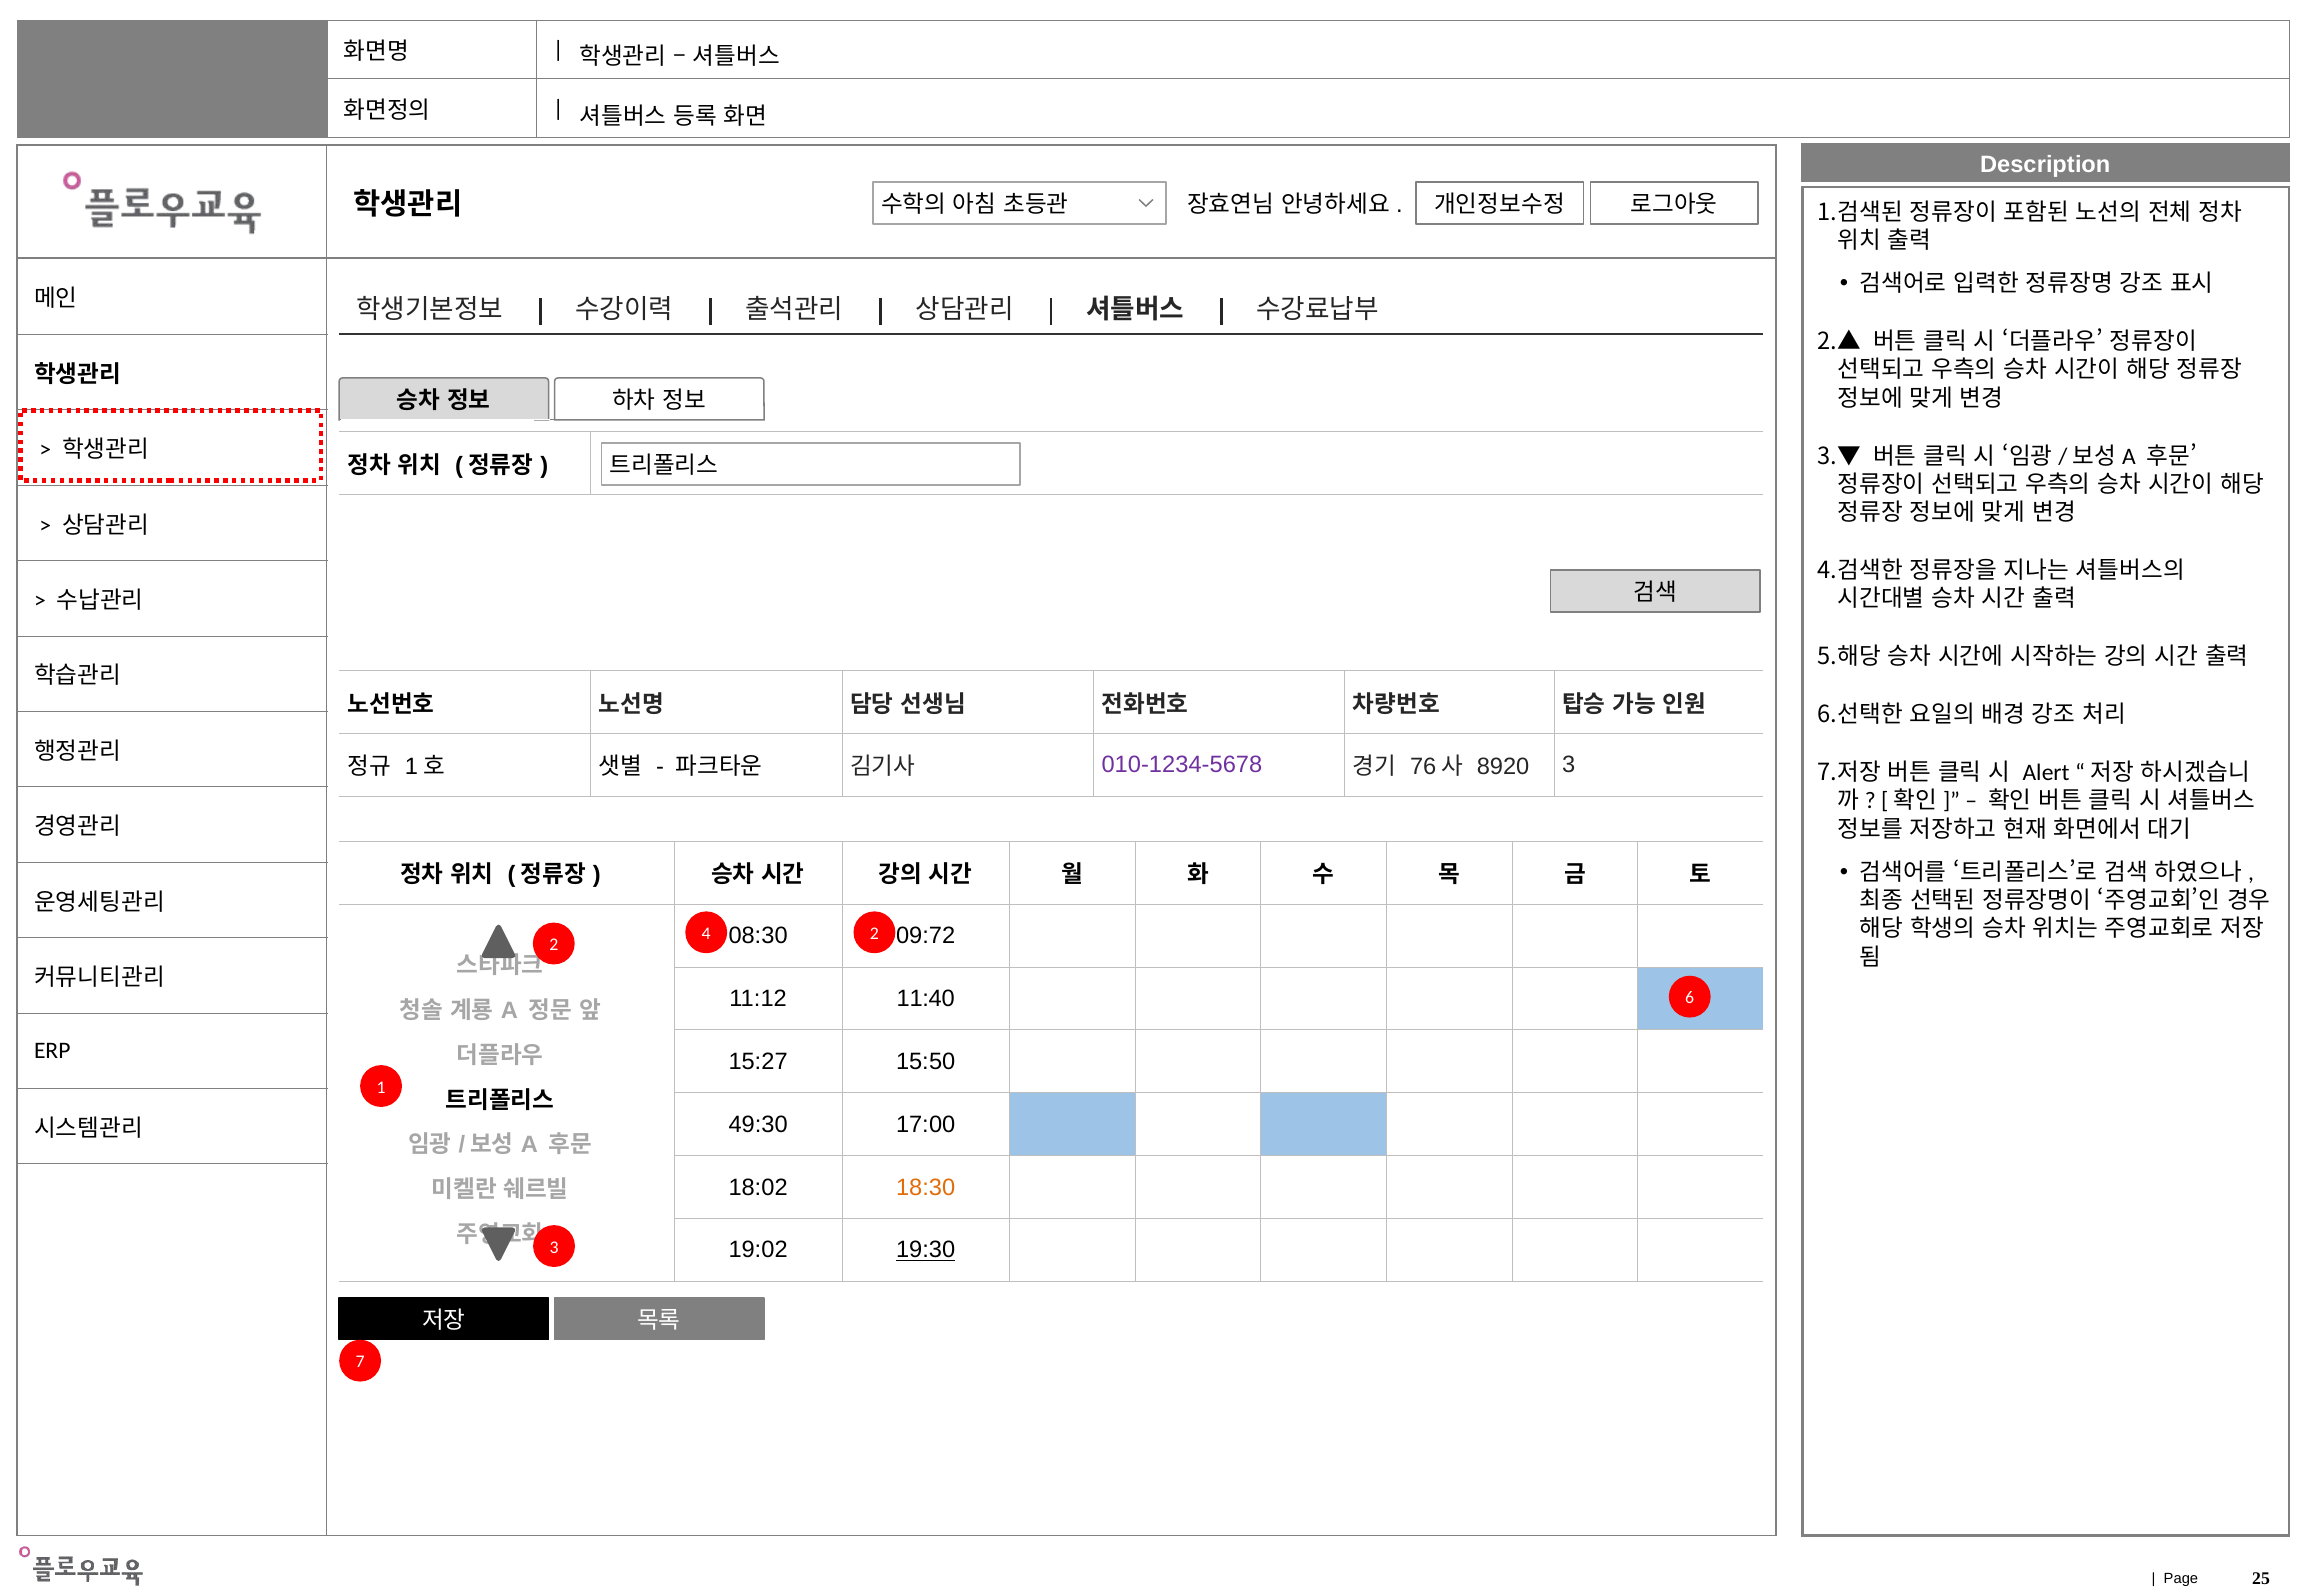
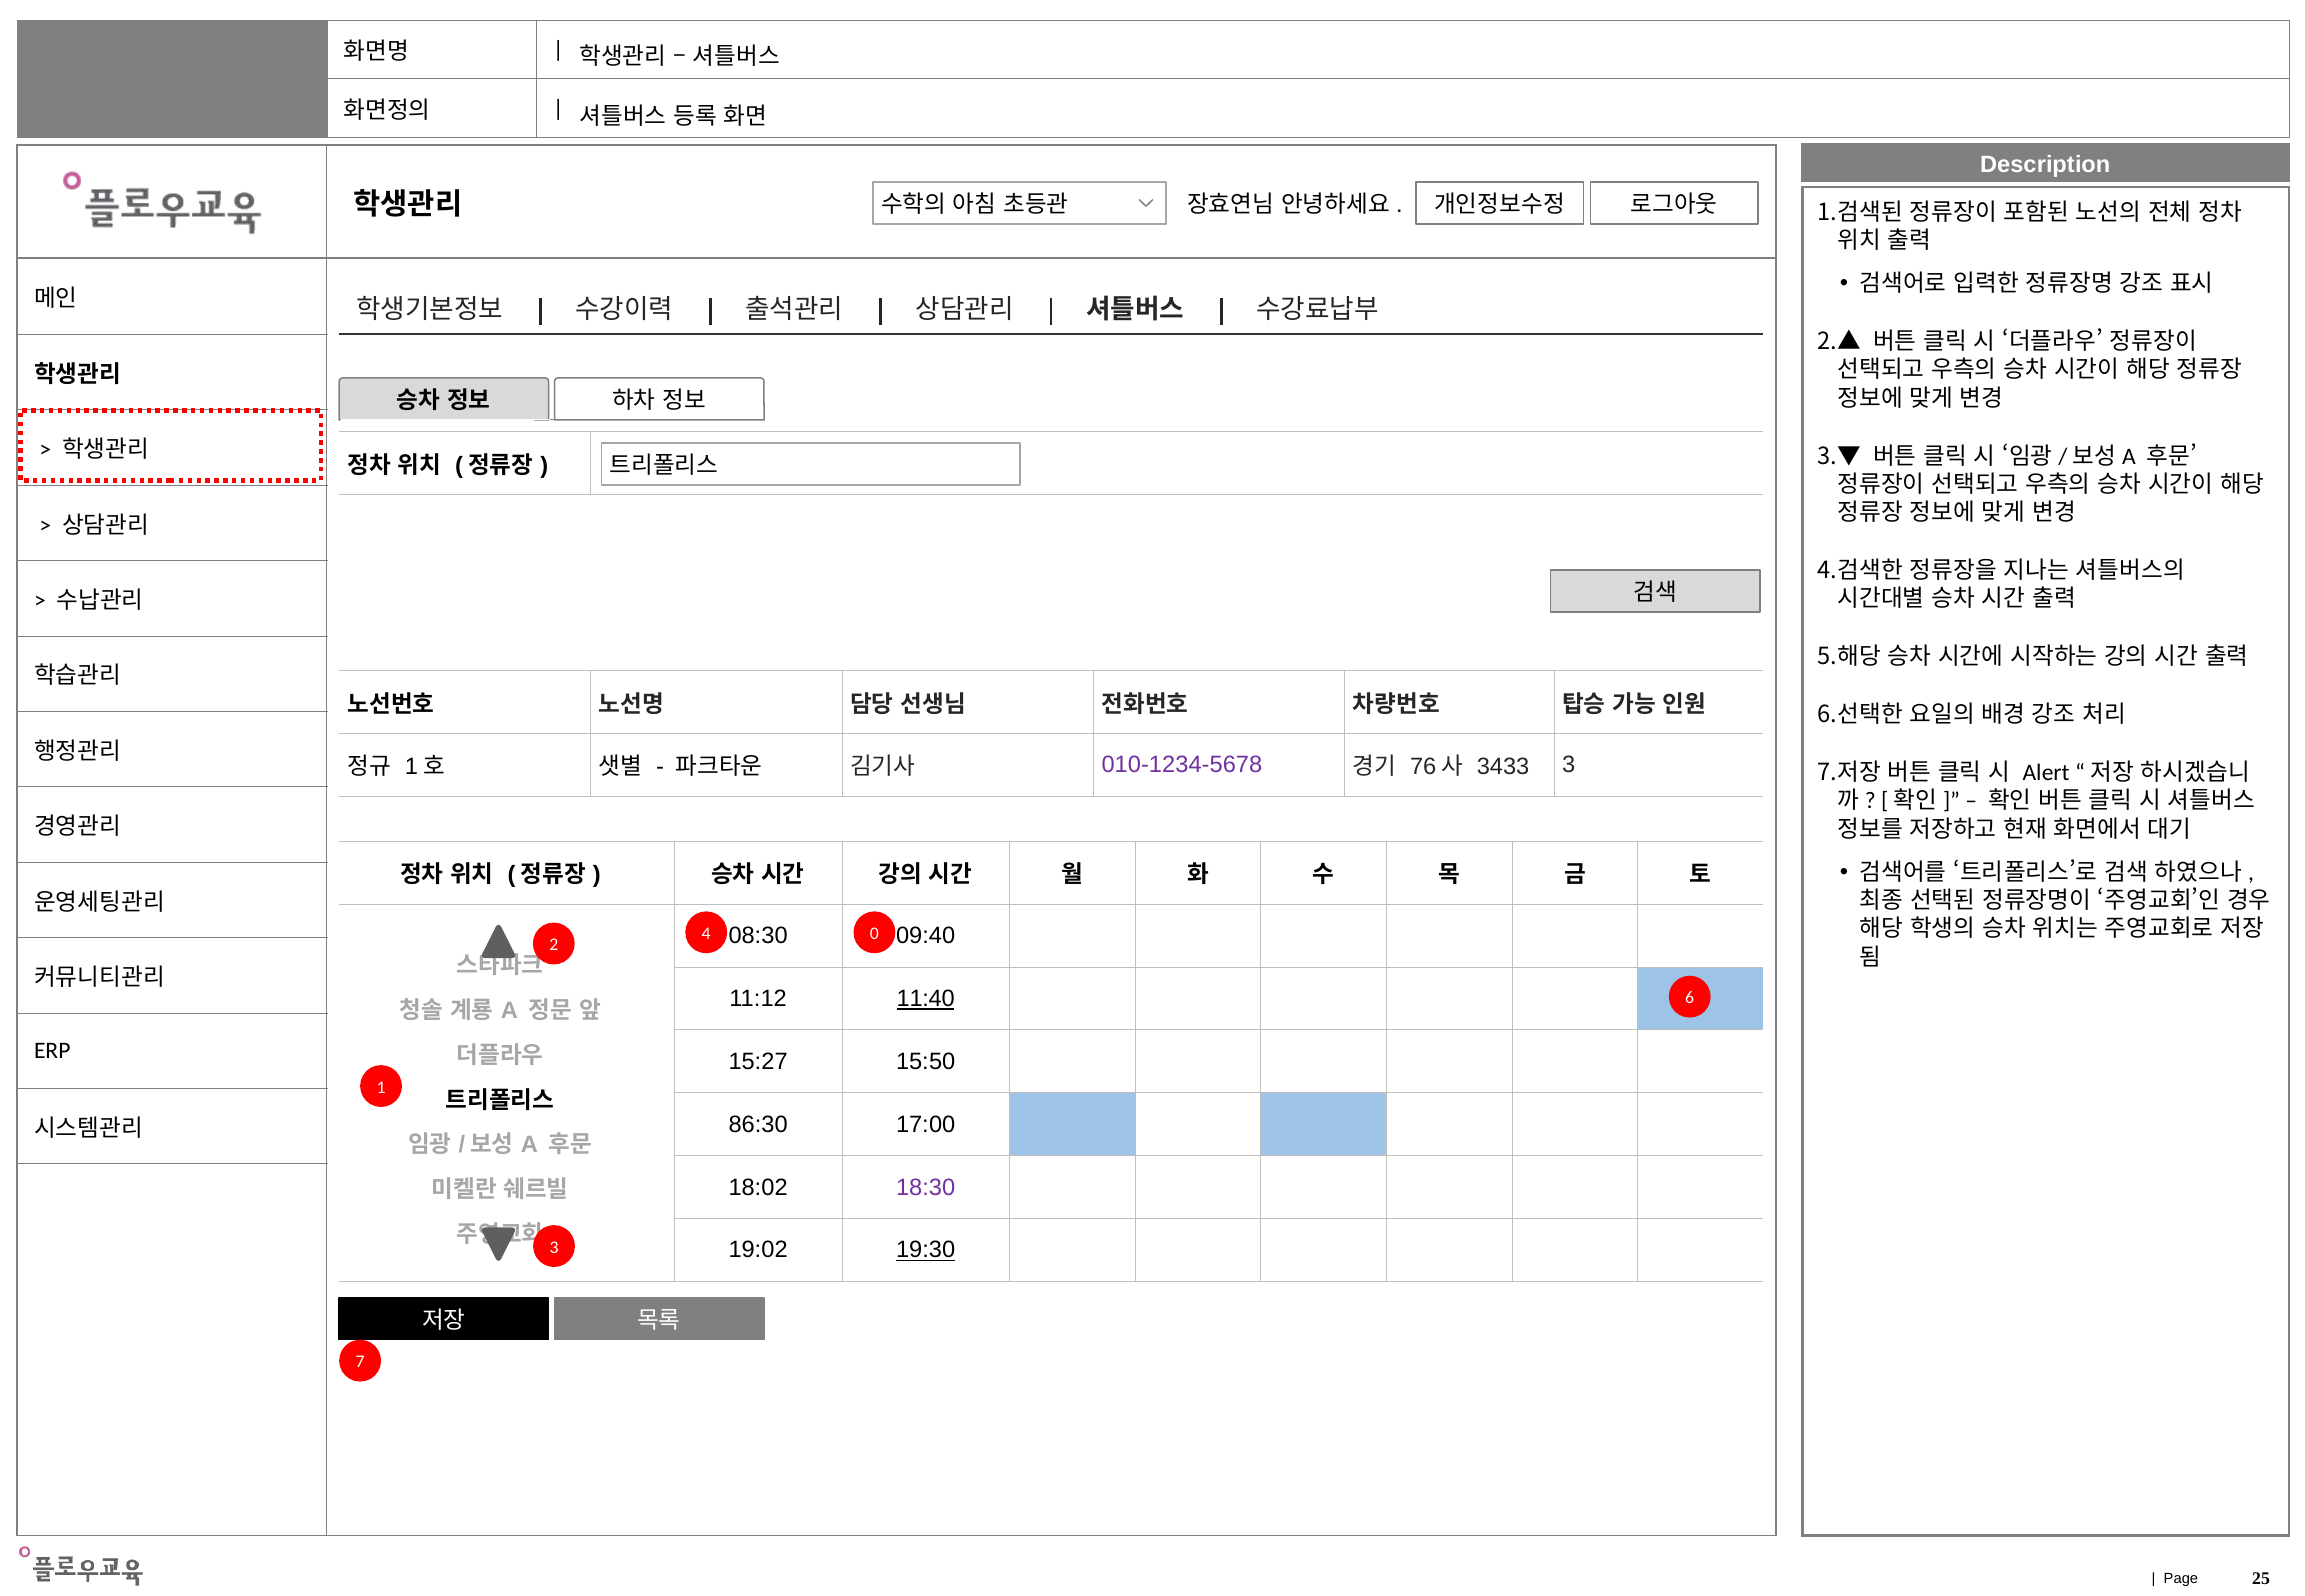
8920: 8920 -> 3433
09:72: 09:72 -> 09:40
4 2: 2 -> 0
11:40 underline: none -> present
49:30: 49:30 -> 86:30
18:30 colour: orange -> purple
